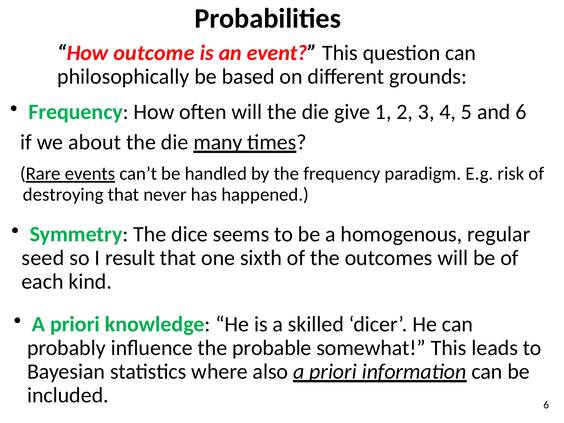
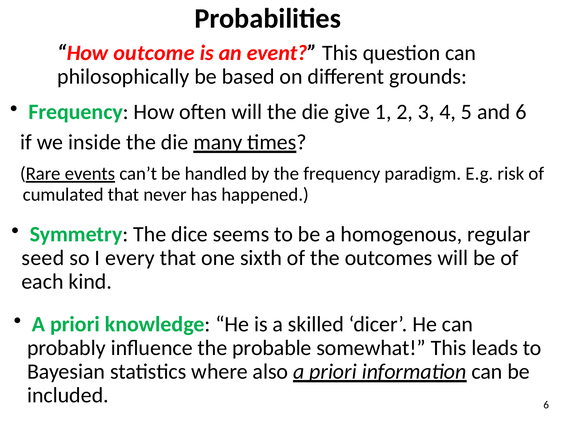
about: about -> inside
destroying: destroying -> cumulated
result: result -> every
